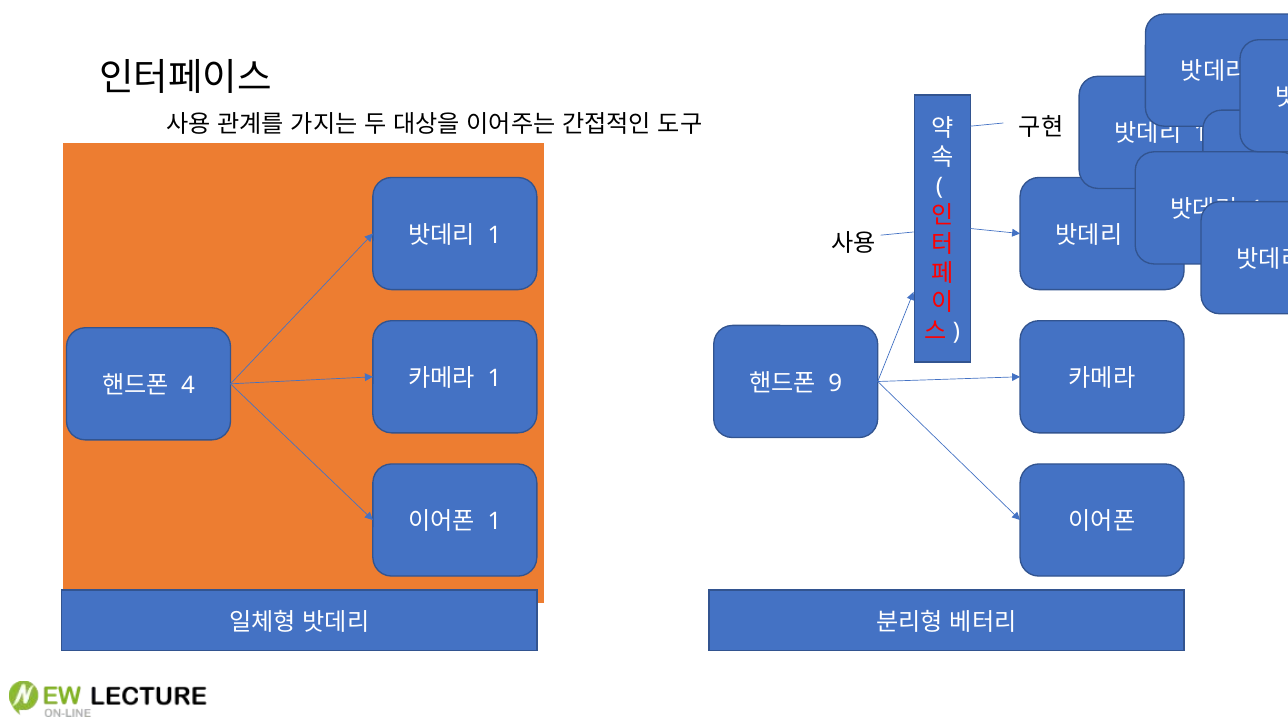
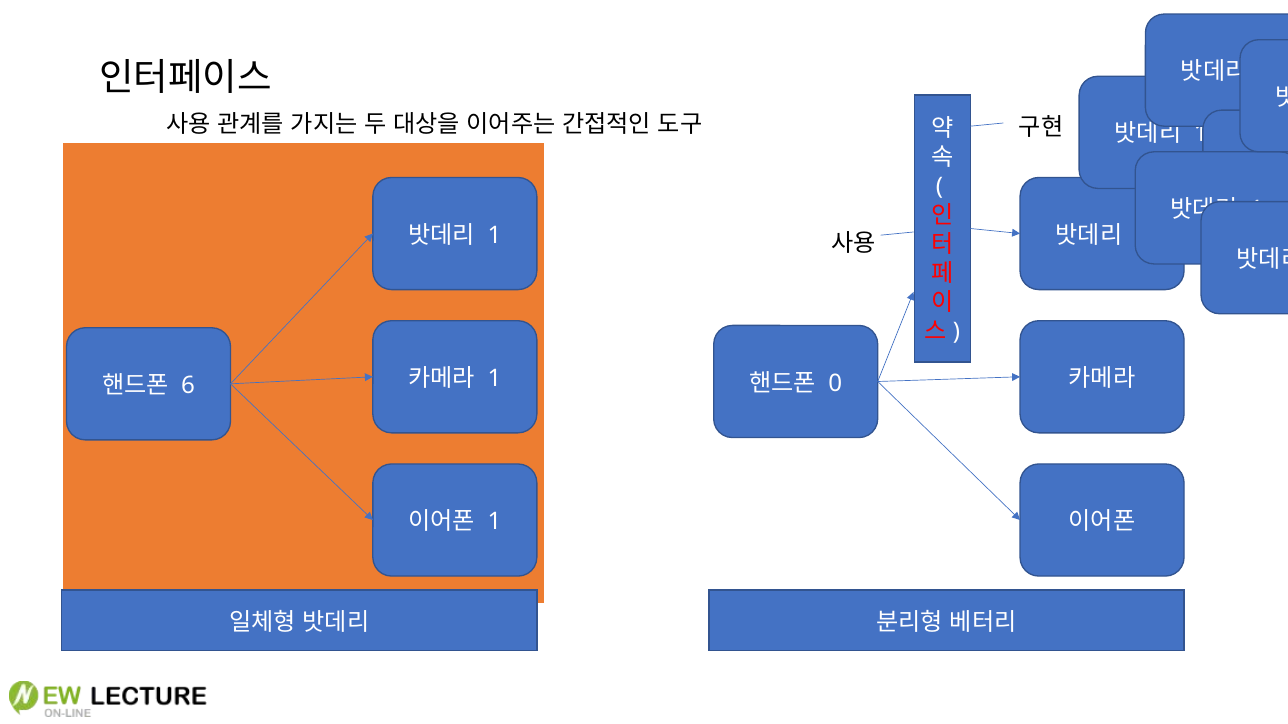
9: 9 -> 0
4: 4 -> 6
